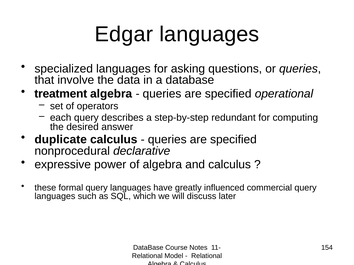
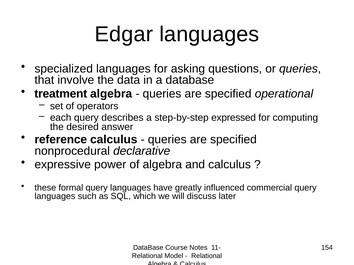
redundant: redundant -> expressed
duplicate: duplicate -> reference
